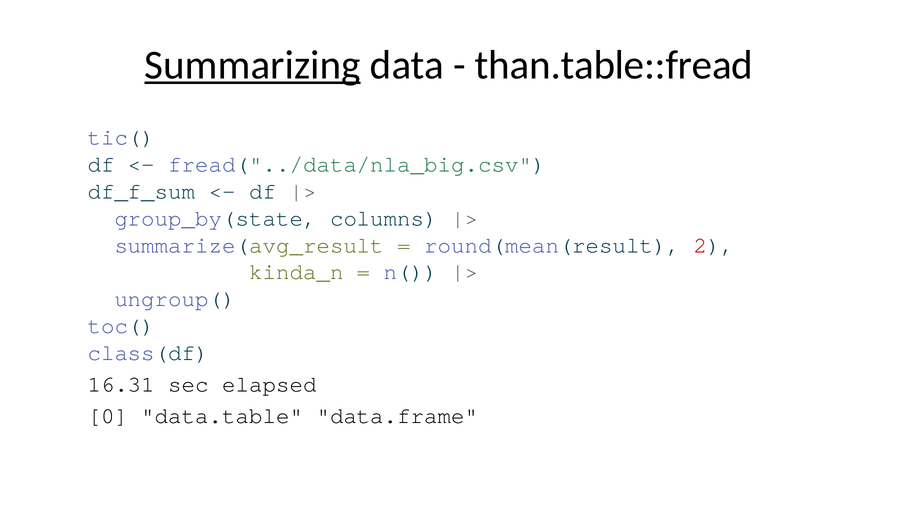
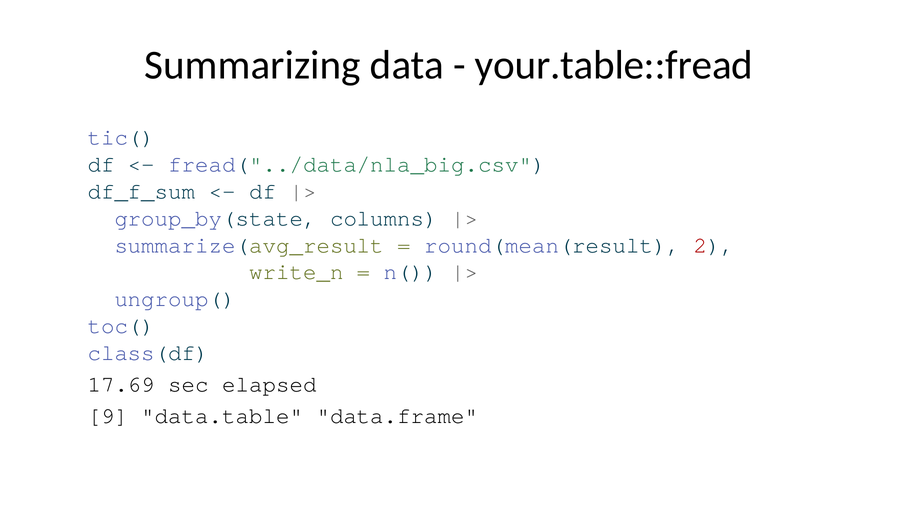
Summarizing underline: present -> none
than.table::fread: than.table::fread -> your.table::fread
kinda_n: kinda_n -> write_n
16.31: 16.31 -> 17.69
0: 0 -> 9
